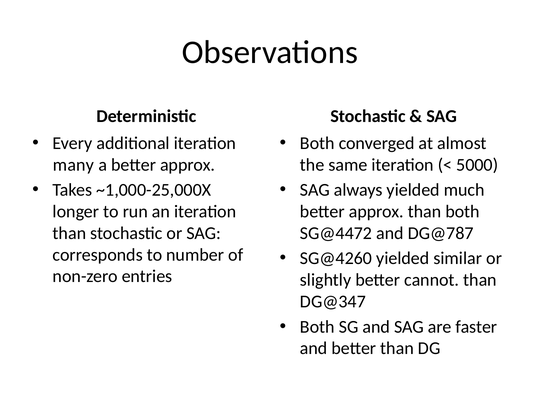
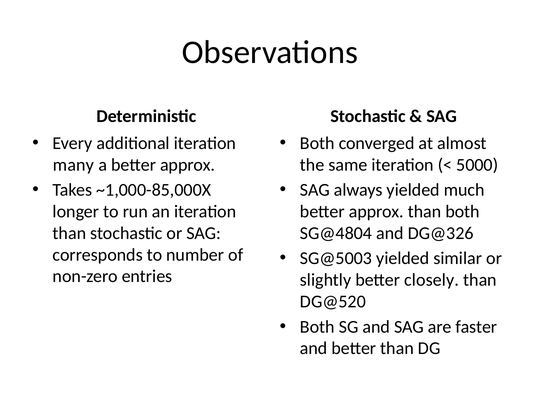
~1,000-25,000X: ~1,000-25,000X -> ~1,000-85,000X
SG@4472: SG@4472 -> SG@4804
DG@787: DG@787 -> DG@326
SG@4260: SG@4260 -> SG@5003
cannot: cannot -> closely
DG@347: DG@347 -> DG@520
